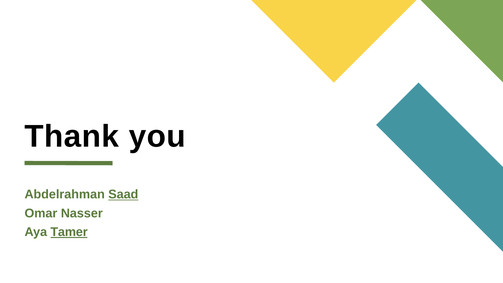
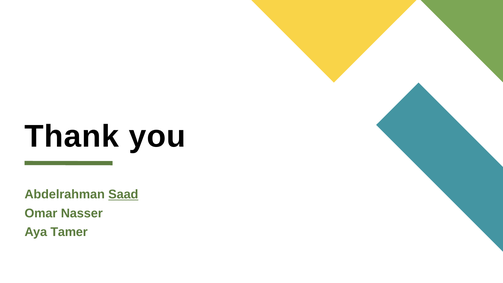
Tamer underline: present -> none
